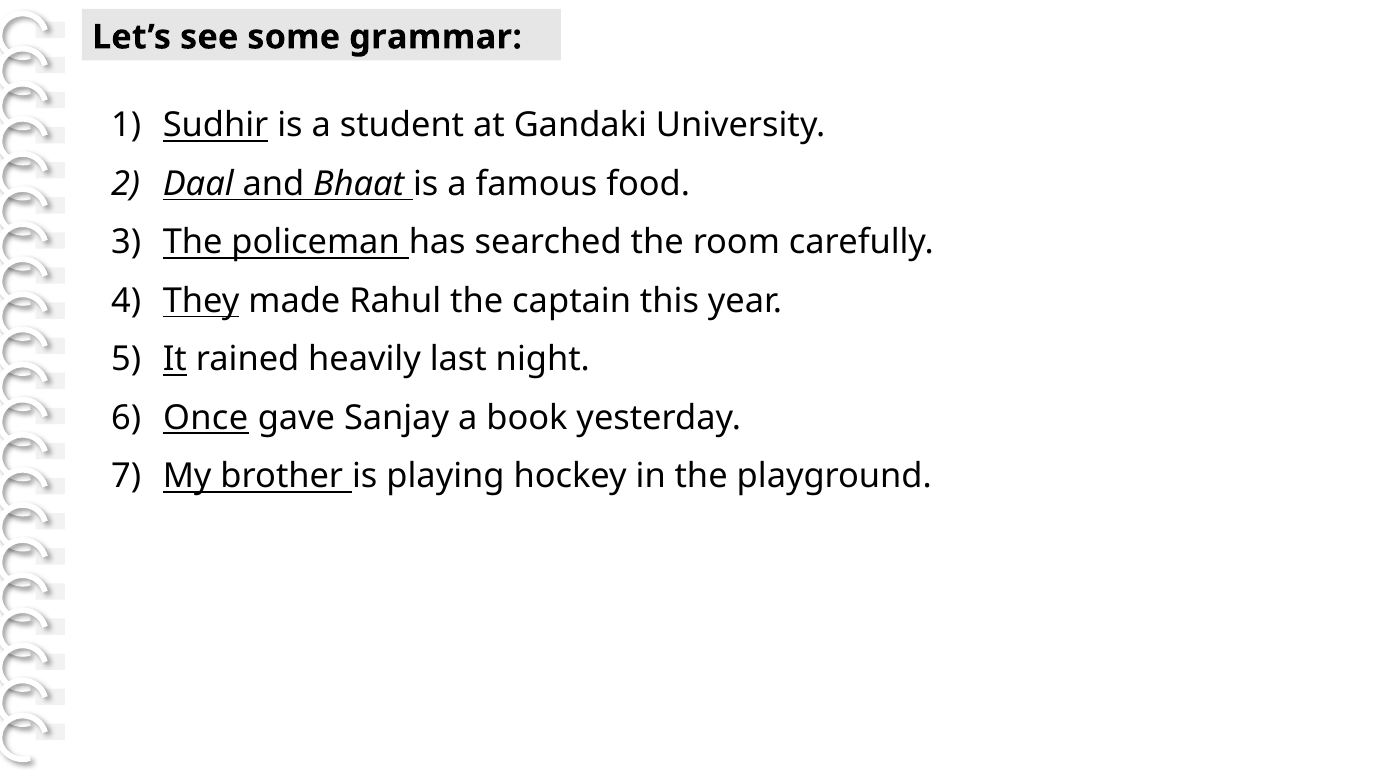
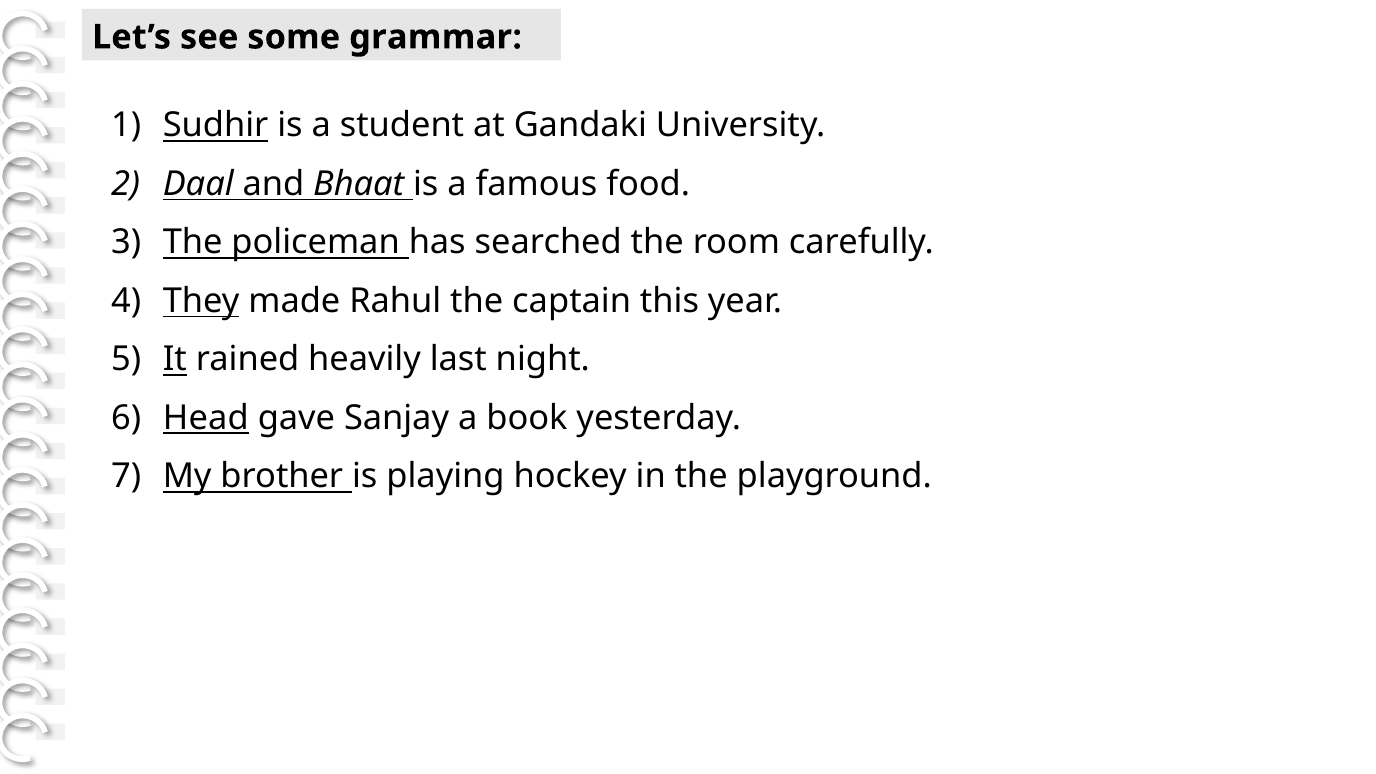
Once: Once -> Head
